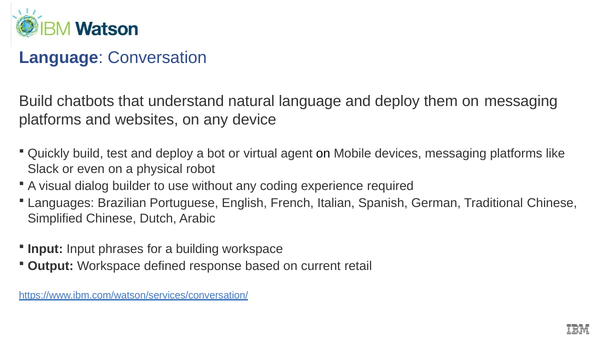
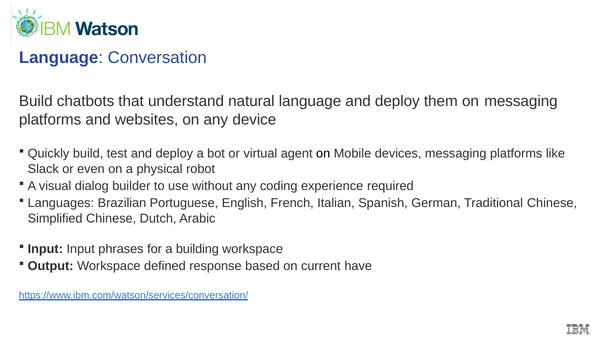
retail: retail -> have
